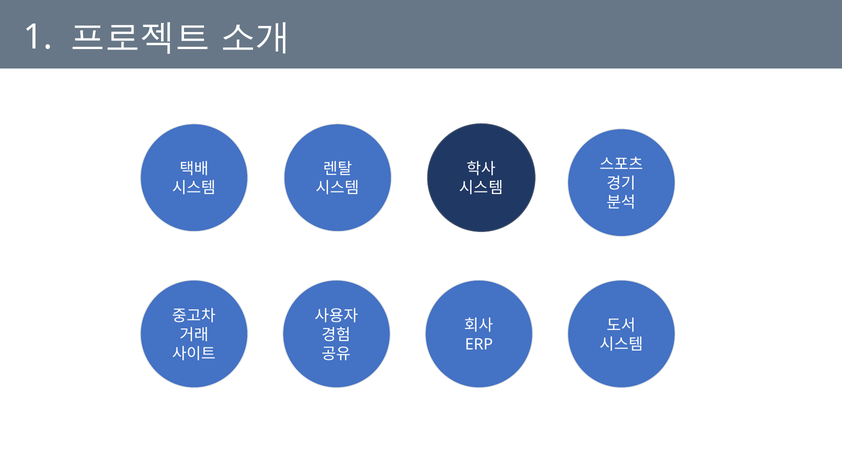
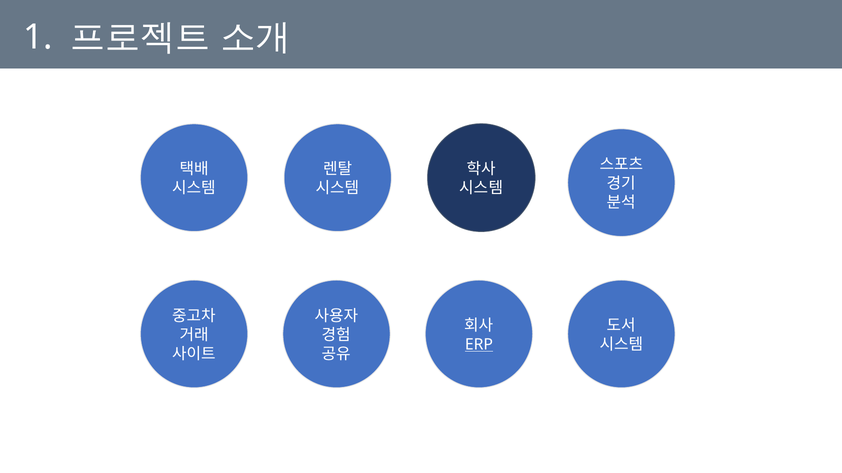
ERP underline: none -> present
